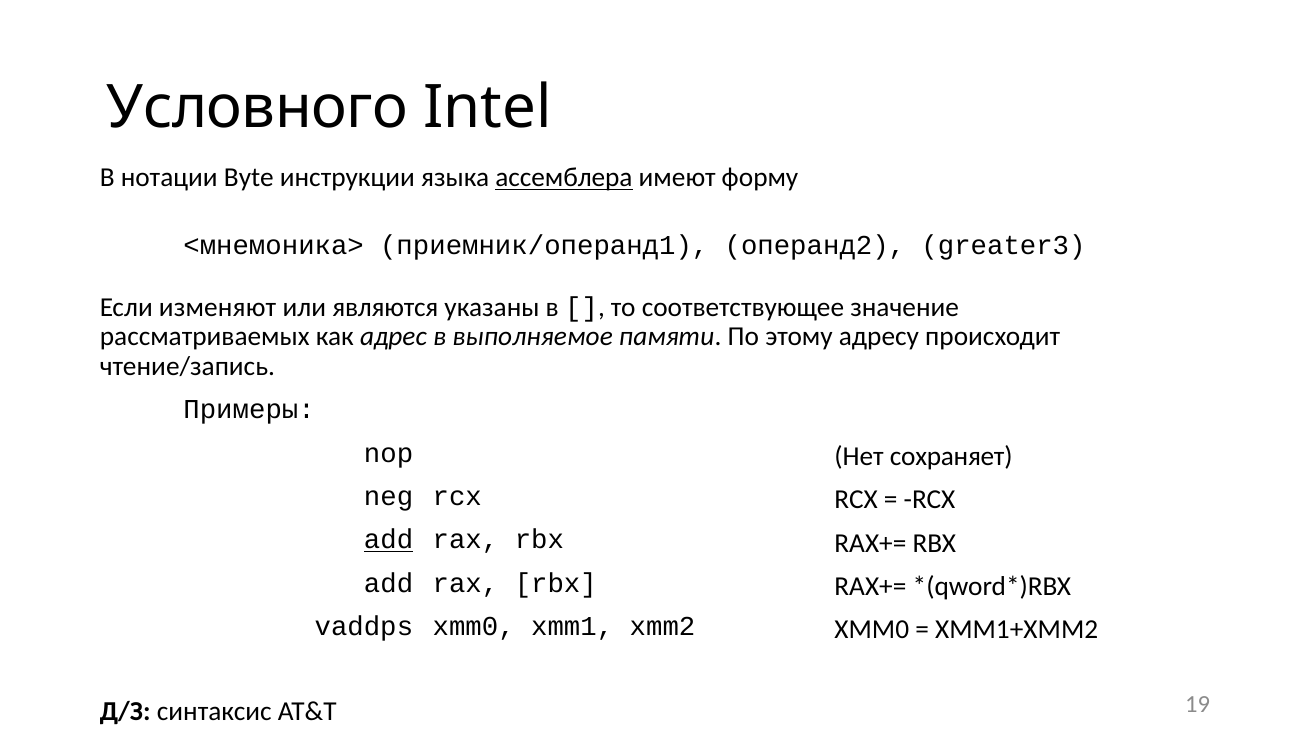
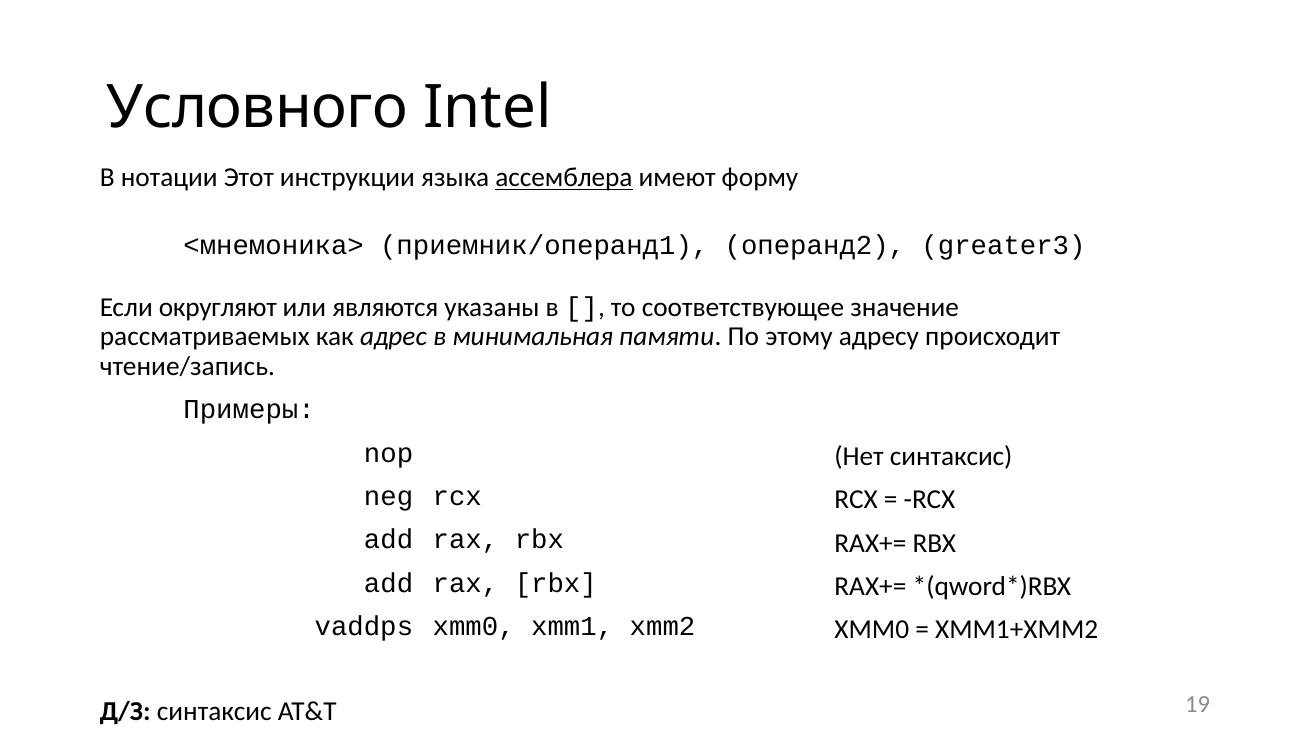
Byte: Byte -> Этот
изменяют: изменяют -> округляют
выполняемое: выполняемое -> минимальная
Нет сохраняет: сохраняет -> синтаксис
add at (389, 540) underline: present -> none
